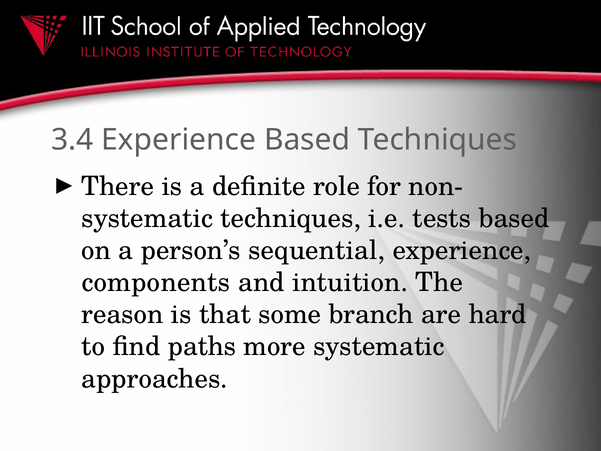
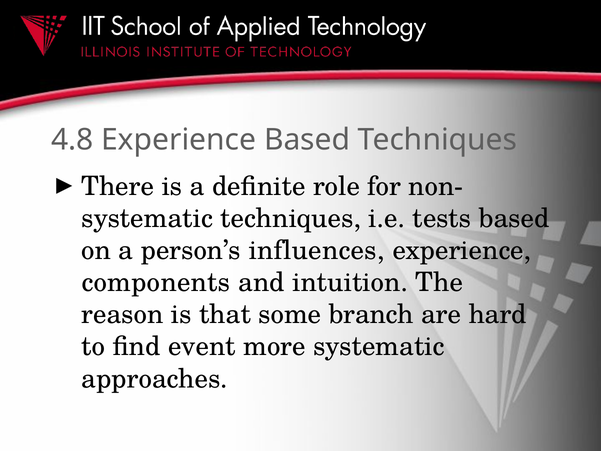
3.4: 3.4 -> 4.8
sequential: sequential -> influences
paths: paths -> event
